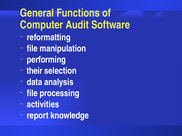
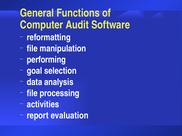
their: their -> goal
knowledge: knowledge -> evaluation
